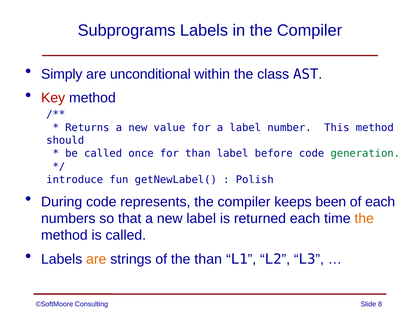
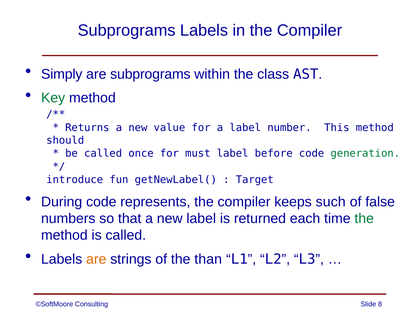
are unconditional: unconditional -> subprograms
Key colour: red -> green
for than: than -> must
Polish: Polish -> Target
been: been -> such
of each: each -> false
the at (364, 219) colour: orange -> green
